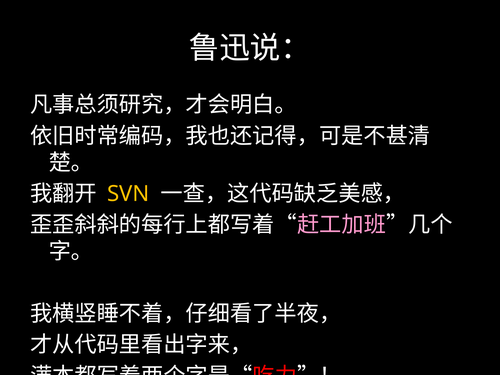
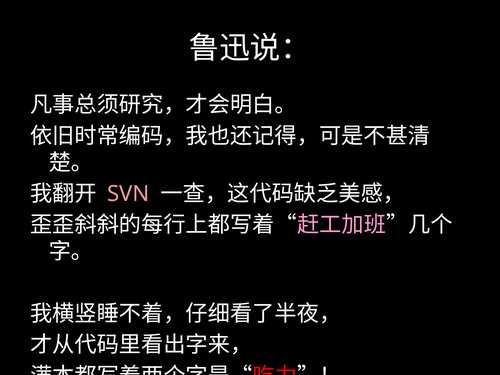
SVN colour: yellow -> pink
